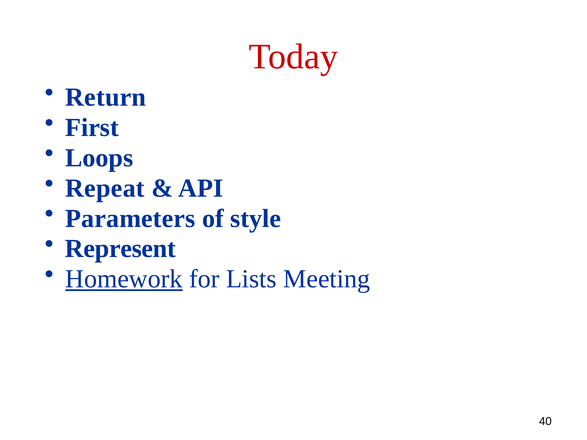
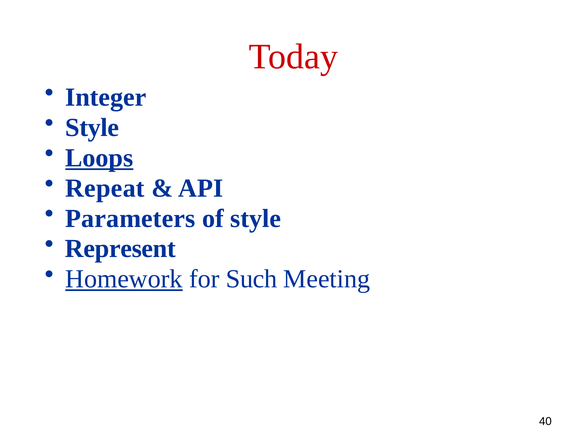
Return: Return -> Integer
First at (92, 128): First -> Style
Loops underline: none -> present
Lists: Lists -> Such
